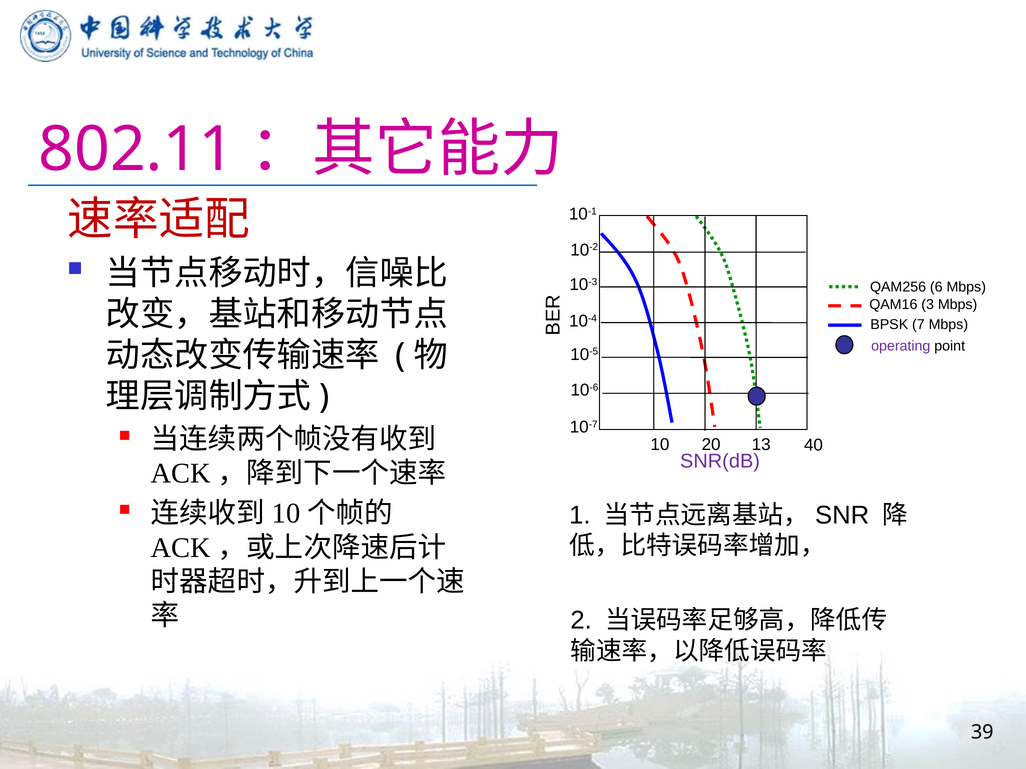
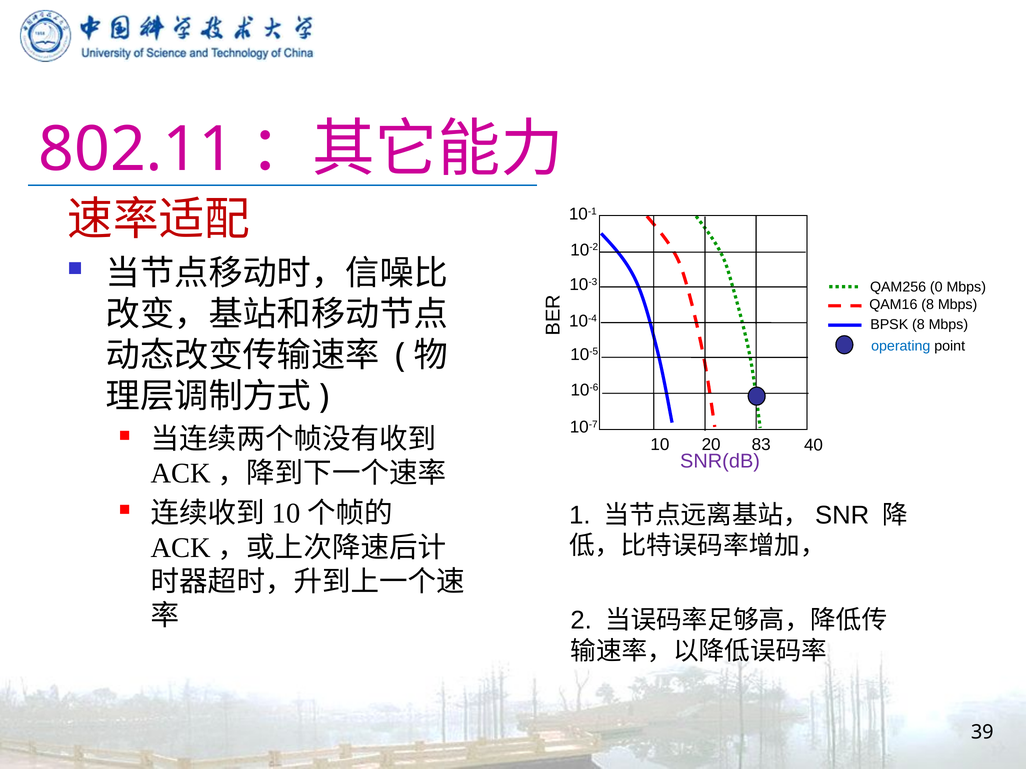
6: 6 -> 0
QAM16 3: 3 -> 8
BPSK 7: 7 -> 8
operating colour: purple -> blue
13: 13 -> 83
